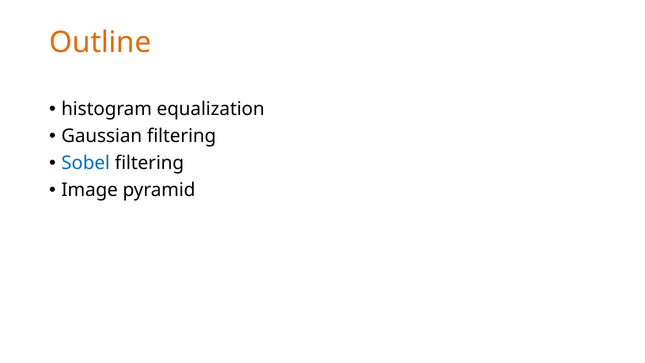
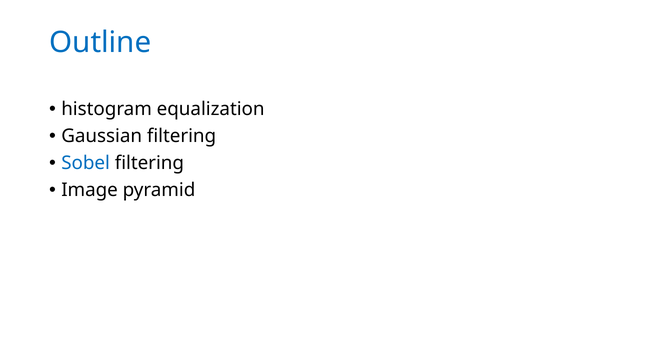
Outline colour: orange -> blue
